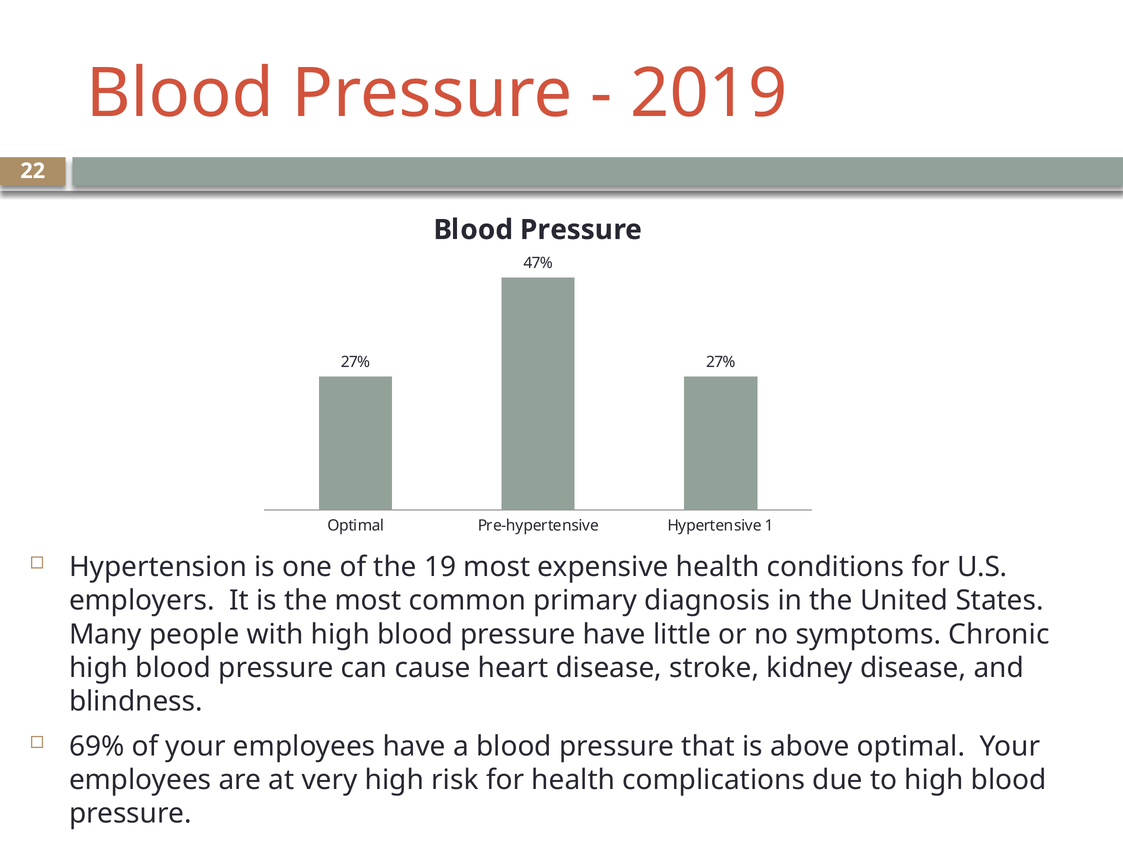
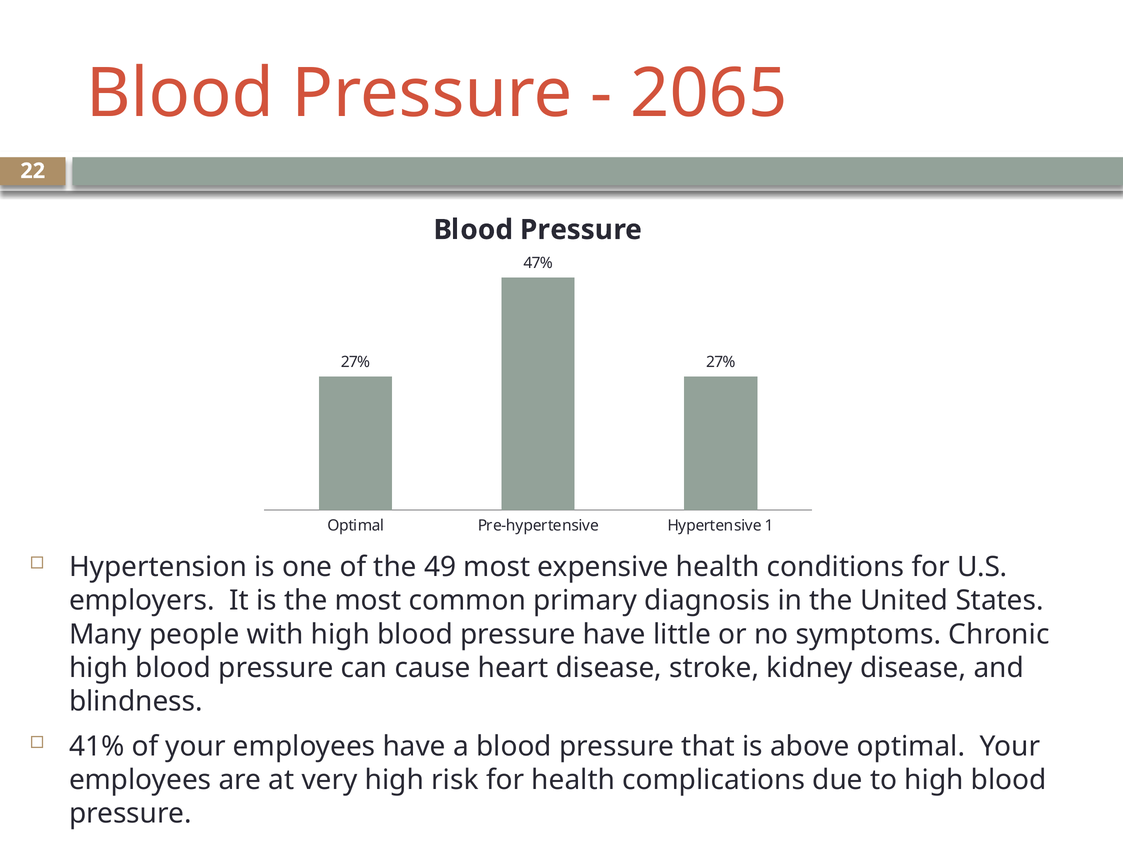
2019: 2019 -> 2065
19: 19 -> 49
69%: 69% -> 41%
